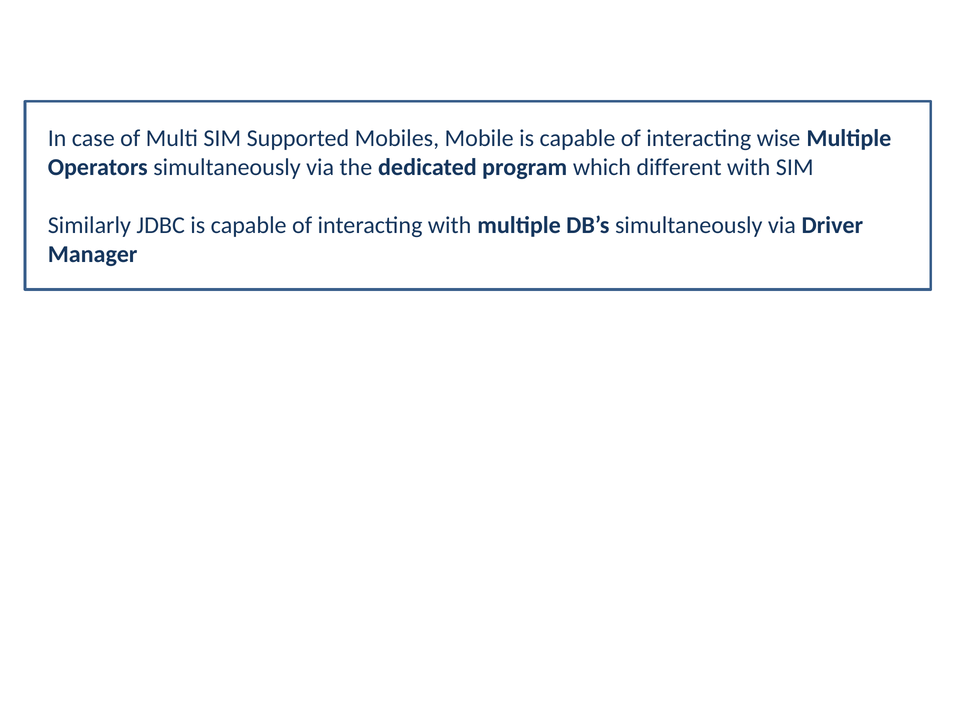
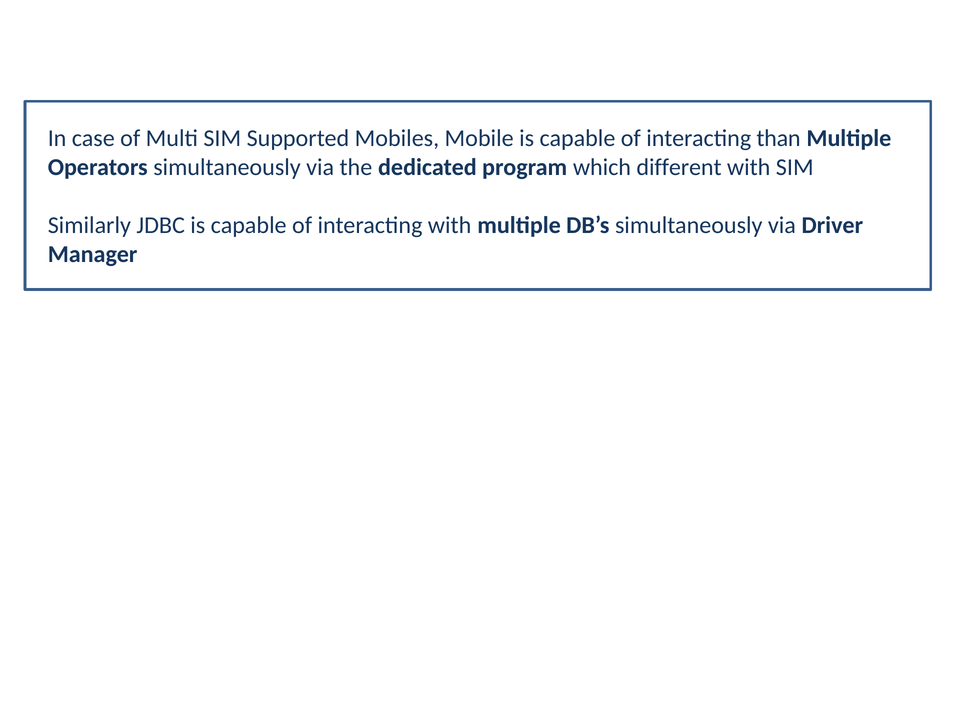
wise: wise -> than
